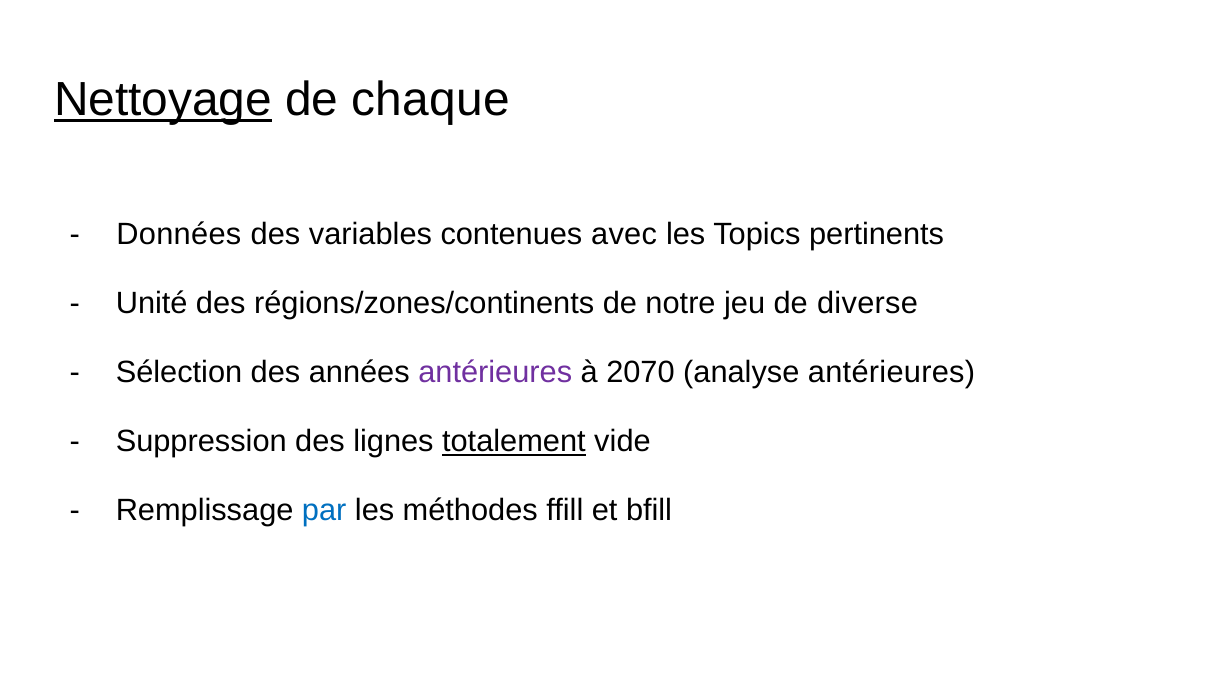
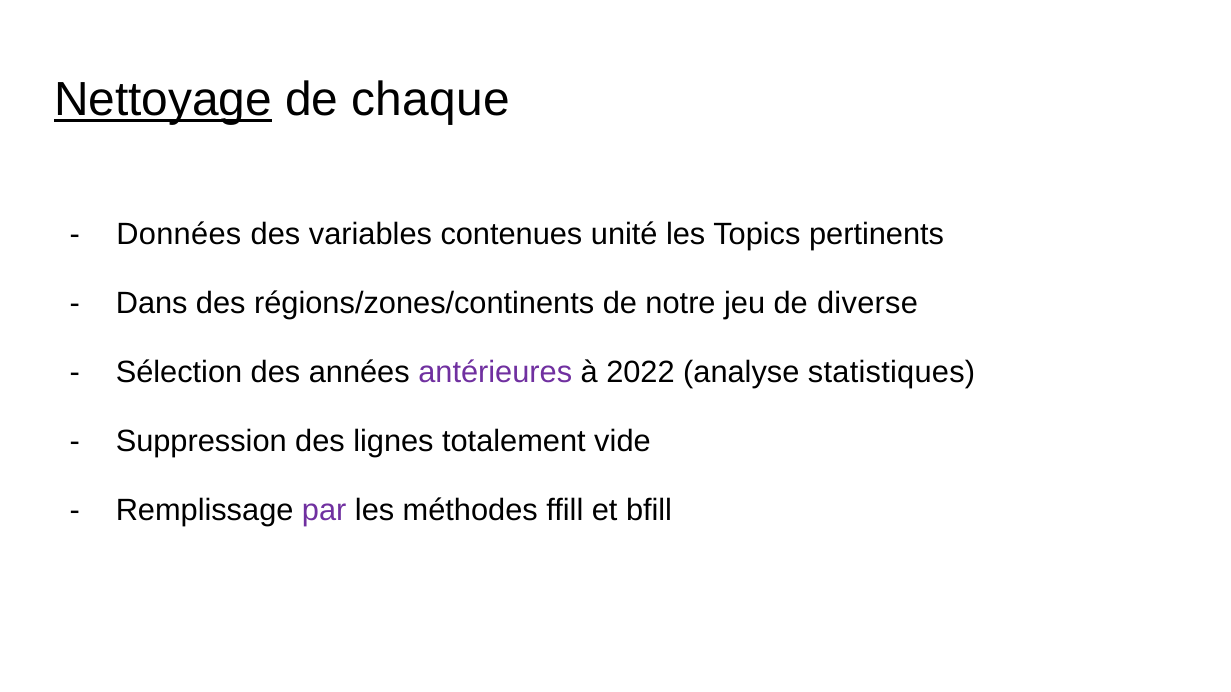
avec: avec -> unité
Unité: Unité -> Dans
2070: 2070 -> 2022
analyse antérieures: antérieures -> statistiques
totalement underline: present -> none
par colour: blue -> purple
